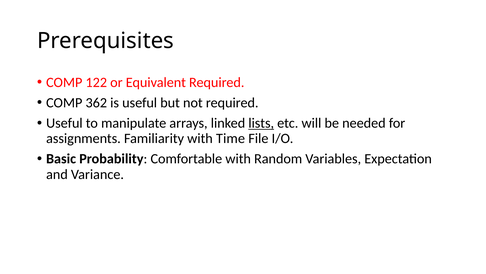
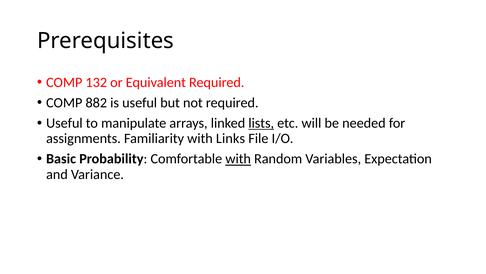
122: 122 -> 132
362: 362 -> 882
Time: Time -> Links
with at (238, 159) underline: none -> present
